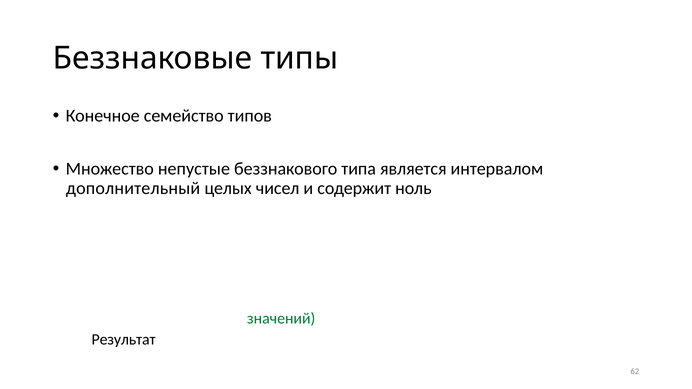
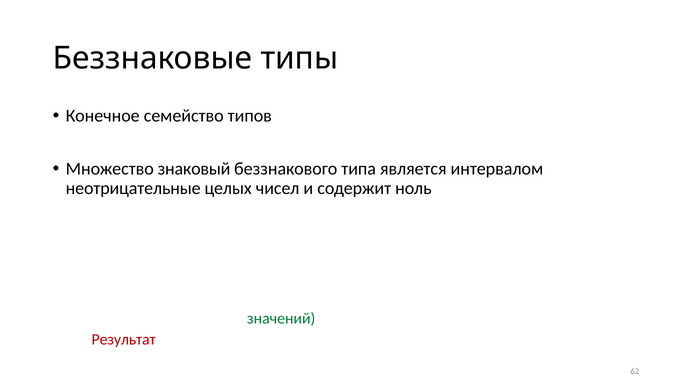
непустые: непустые -> знаковый
дополнительный: дополнительный -> неотрицательные
Результат colour: black -> red
